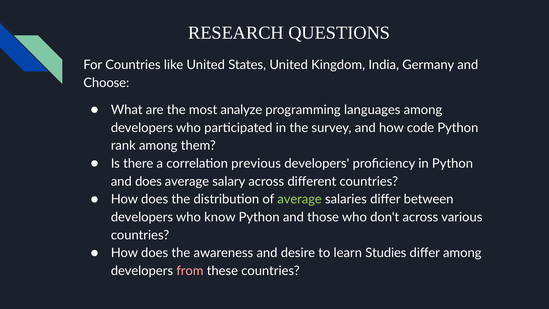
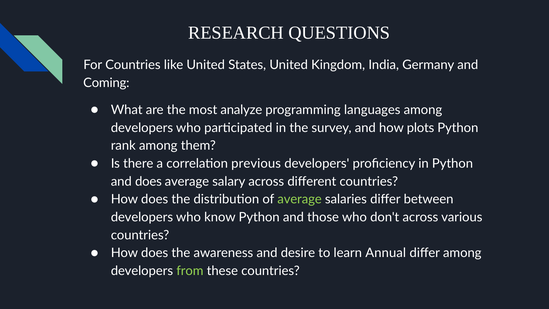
Choose: Choose -> Coming
code: code -> plots
Studies: Studies -> Annual
from colour: pink -> light green
